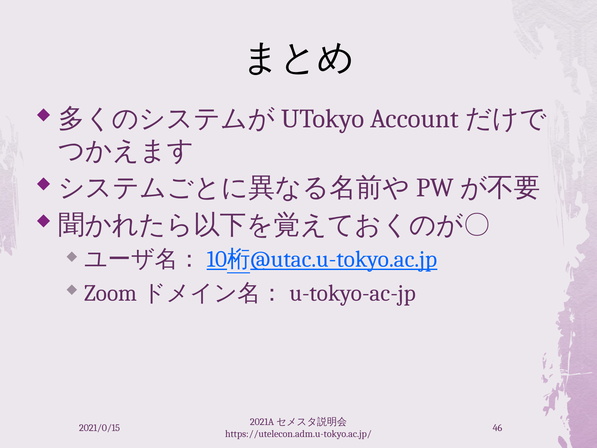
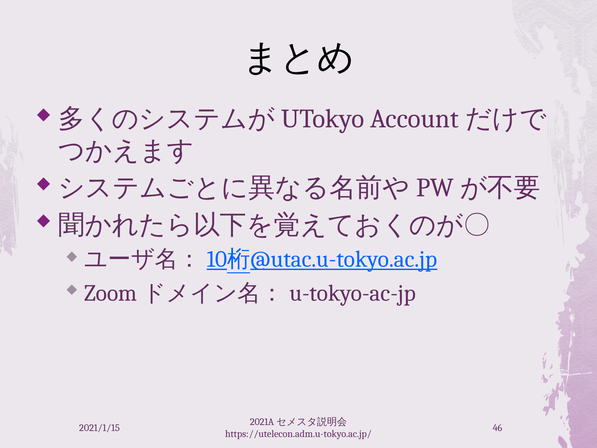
2021/0/15: 2021/0/15 -> 2021/1/15
